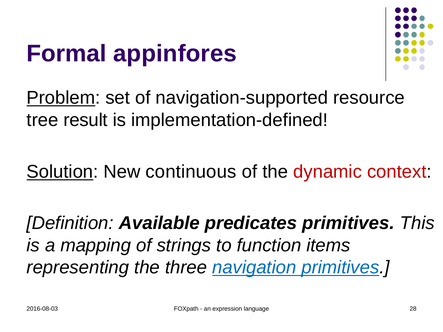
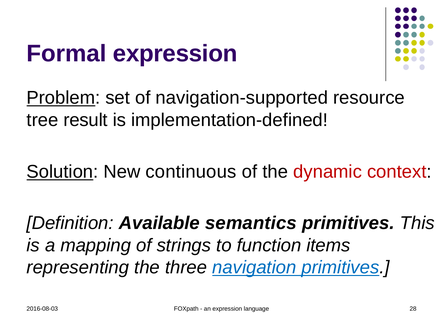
Formal appinfores: appinfores -> expression
predicates: predicates -> semantics
